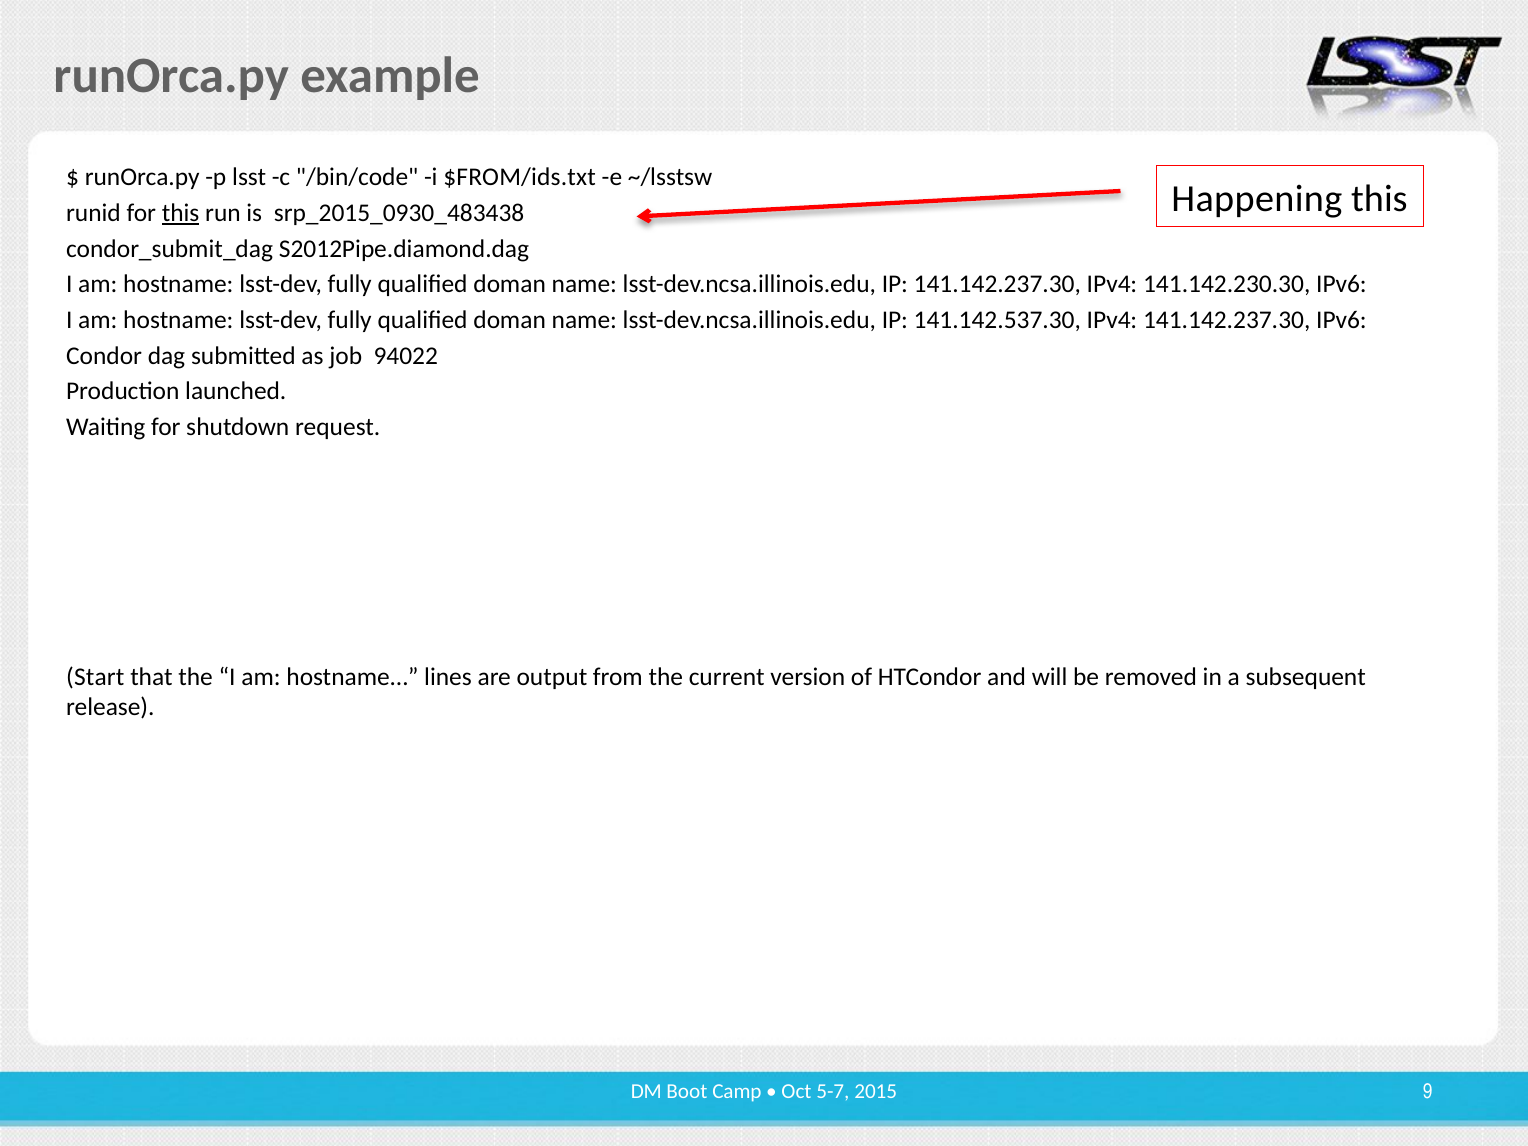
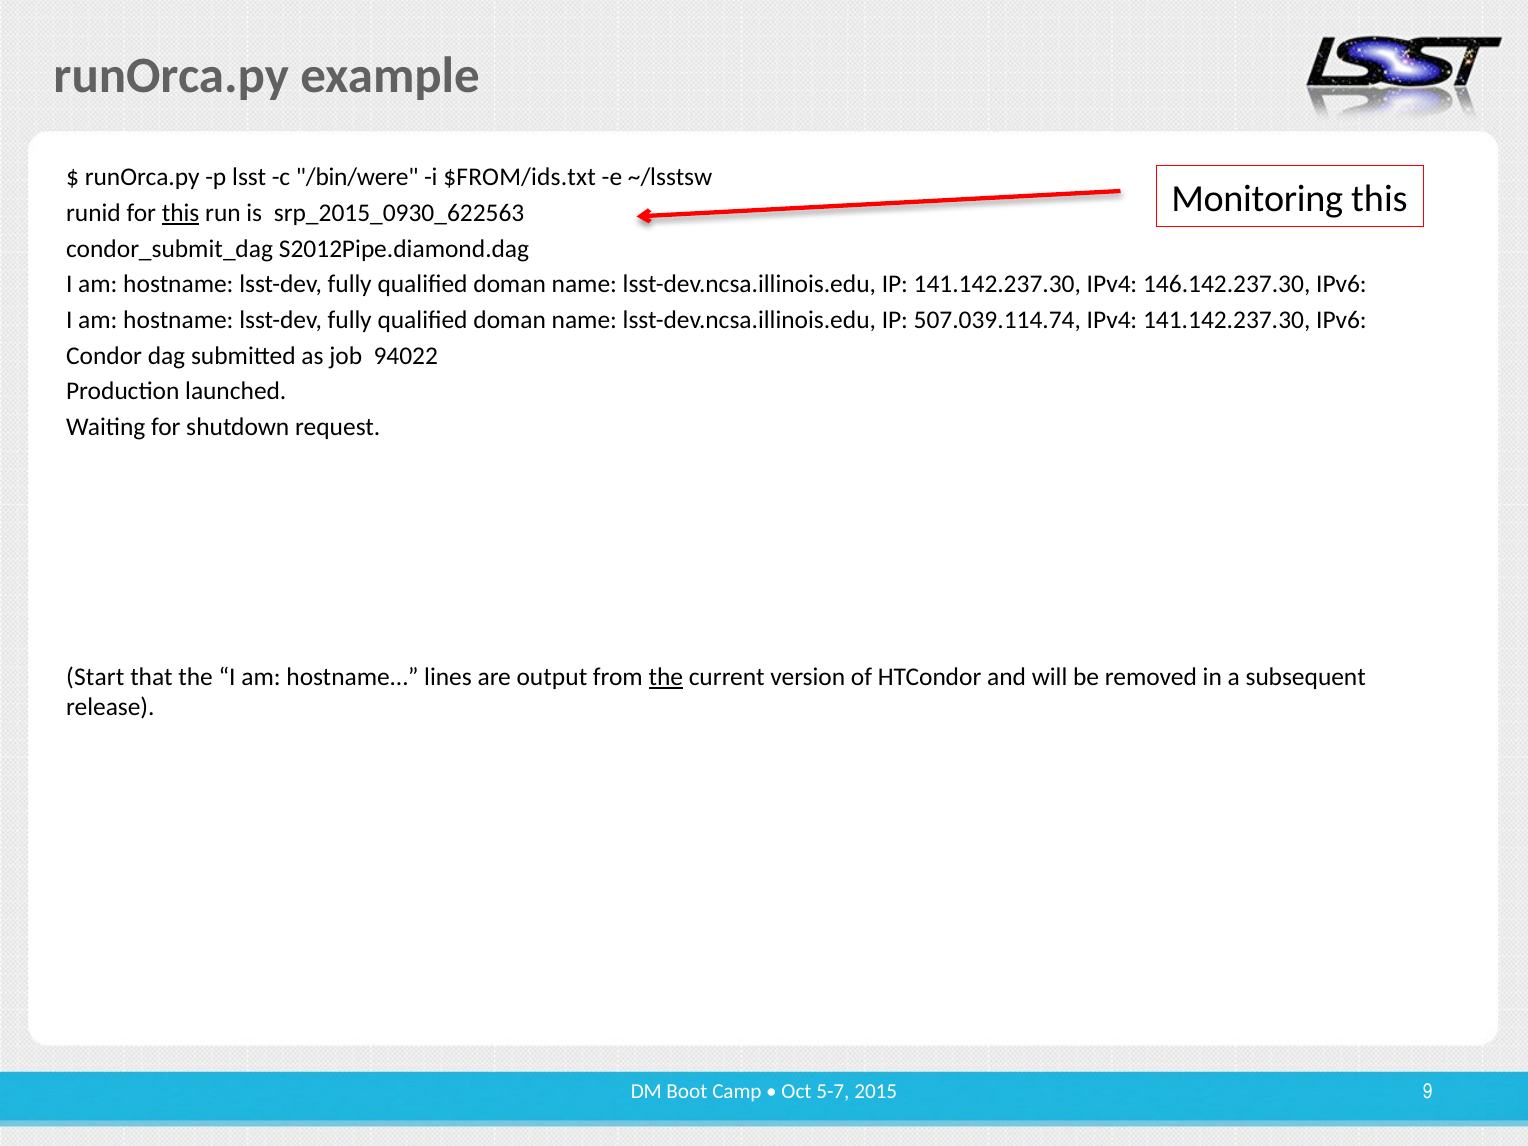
/bin/code: /bin/code -> /bin/were
Happening: Happening -> Monitoring
srp_2015_0930_483438: srp_2015_0930_483438 -> srp_2015_0930_622563
141.142.230.30: 141.142.230.30 -> 146.142.237.30
141.142.537.30: 141.142.537.30 -> 507.039.114.74
the at (666, 677) underline: none -> present
